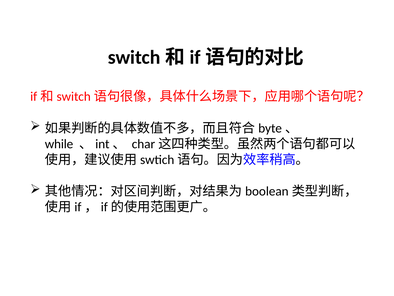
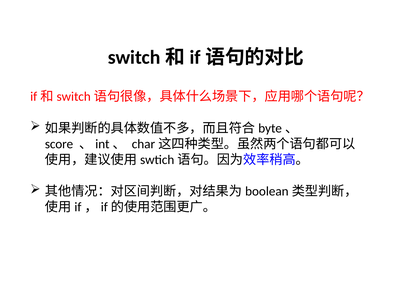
while: while -> score
